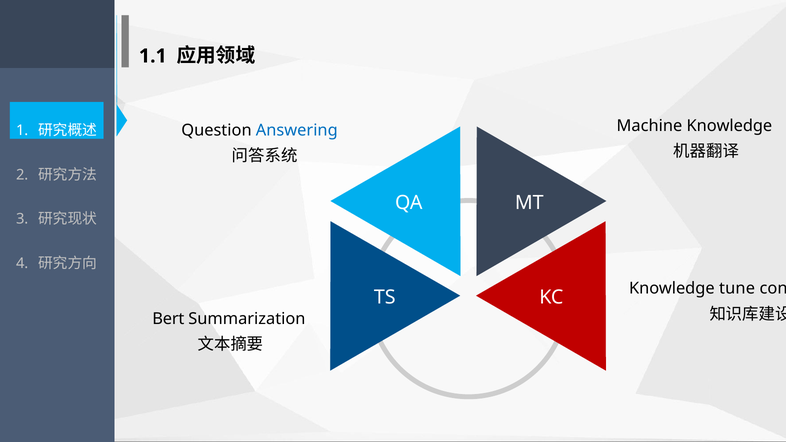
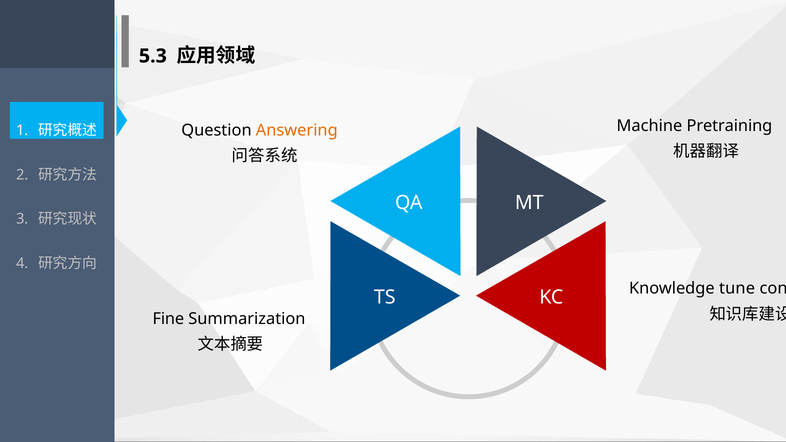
1.1: 1.1 -> 5.3
Machine Knowledge: Knowledge -> Pretraining
Answering colour: blue -> orange
Bert: Bert -> Fine
